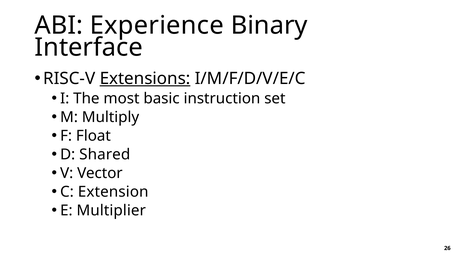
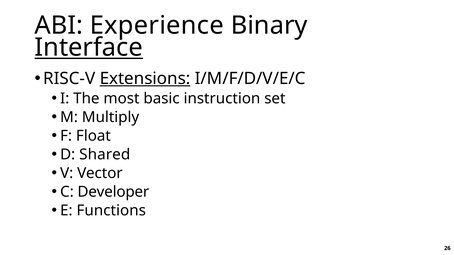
Interface underline: none -> present
Extension: Extension -> Developer
Multiplier: Multiplier -> Functions
